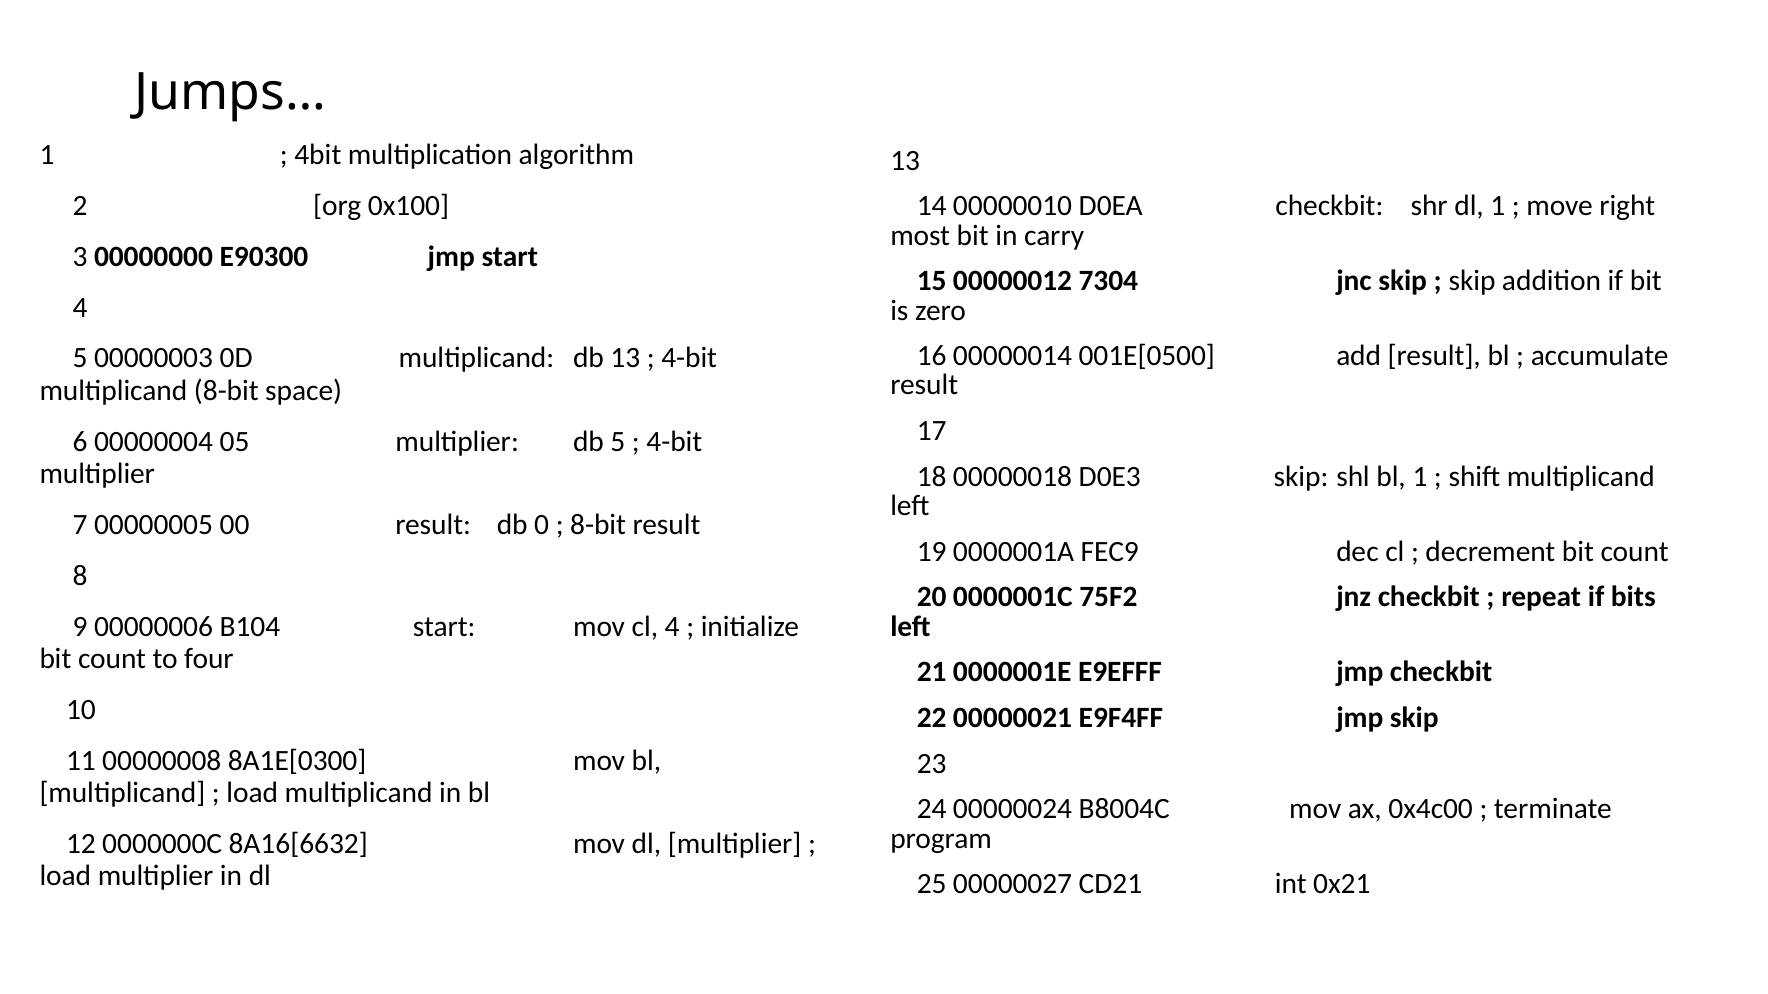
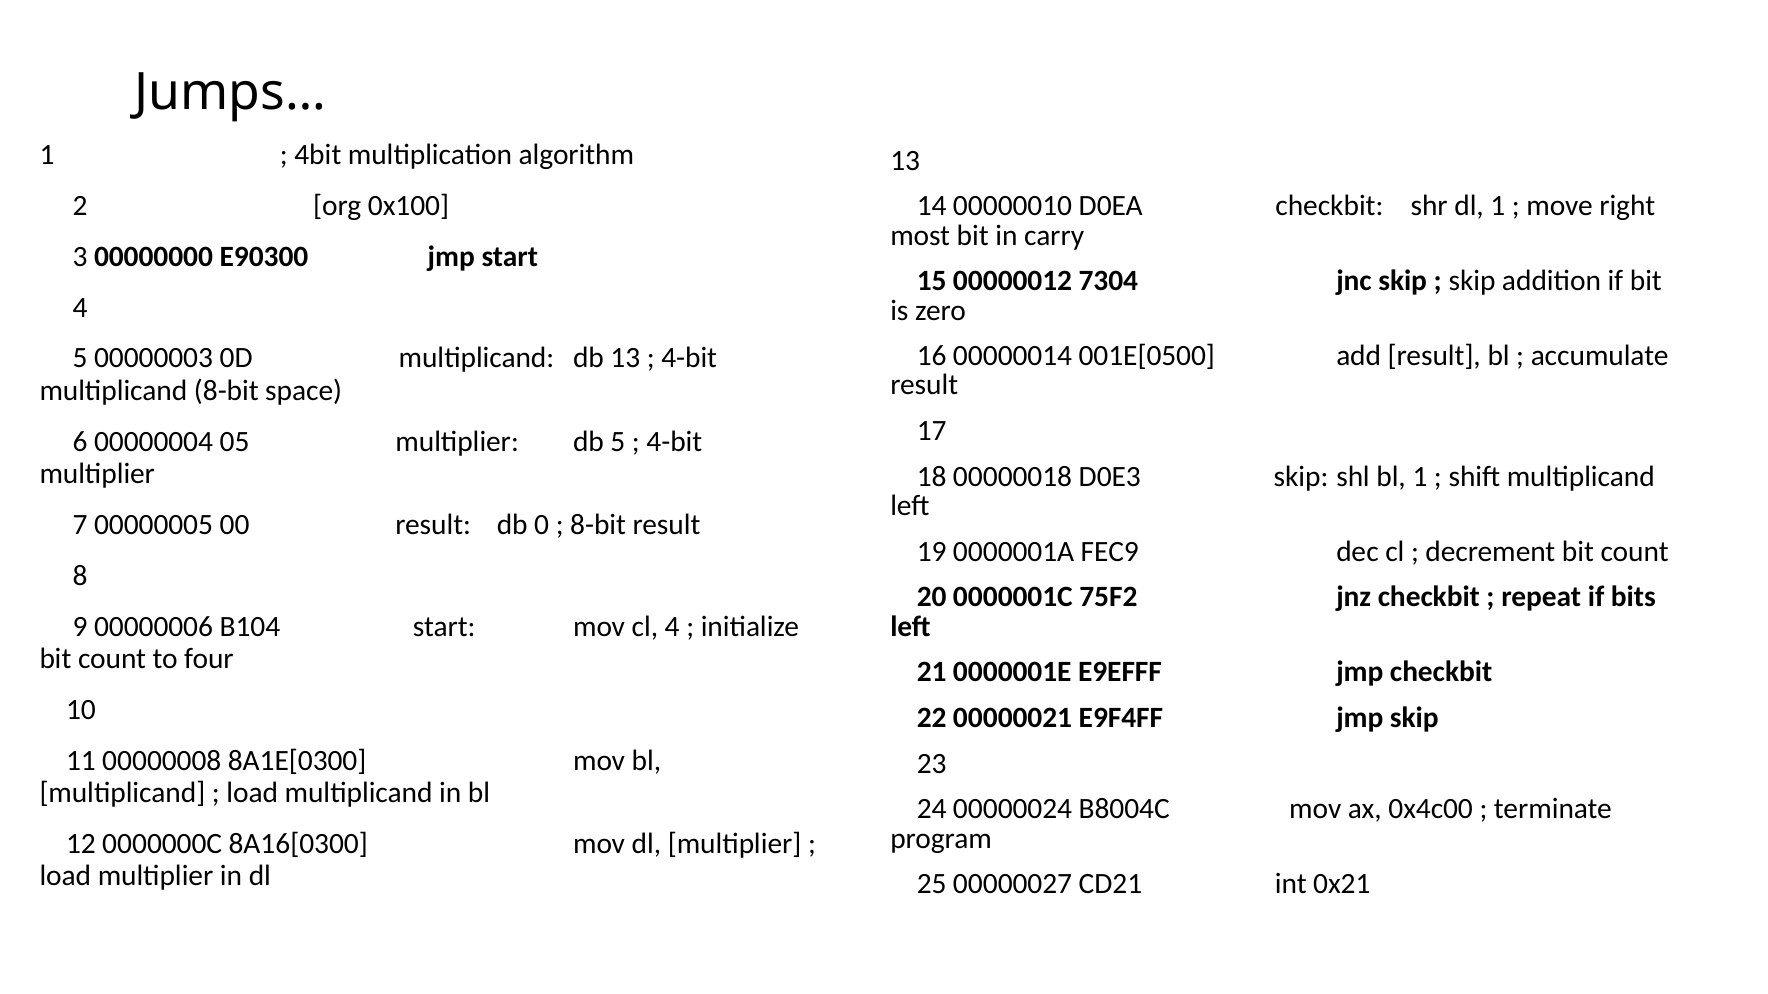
8A16[6632: 8A16[6632 -> 8A16[0300
